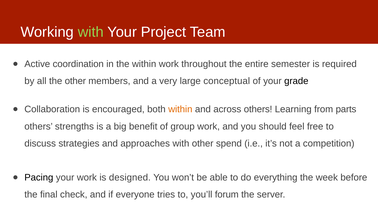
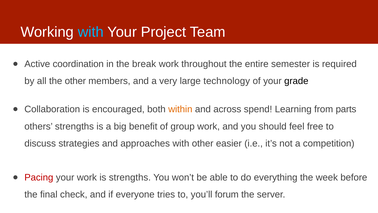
with at (91, 32) colour: light green -> light blue
the within: within -> break
conceptual: conceptual -> technology
across others: others -> spend
spend: spend -> easier
Pacing colour: black -> red
is designed: designed -> strengths
